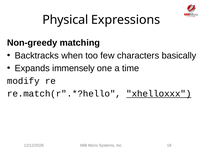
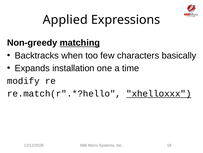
Physical: Physical -> Applied
matching underline: none -> present
immensely: immensely -> installation
